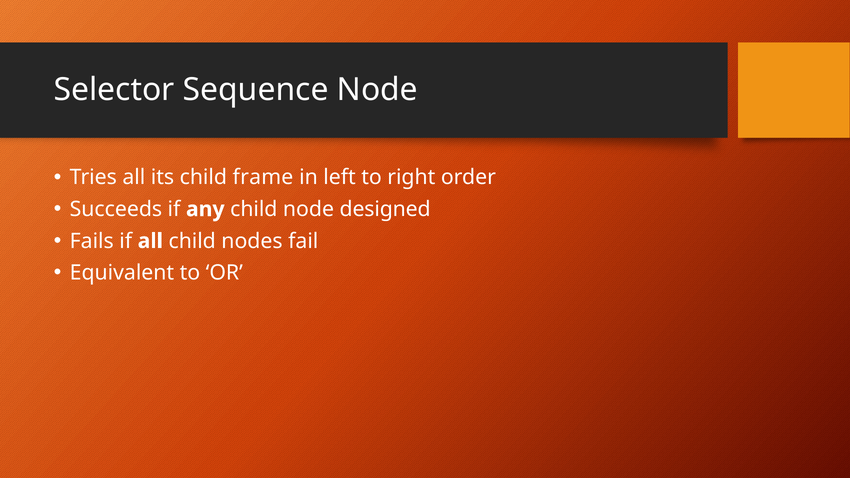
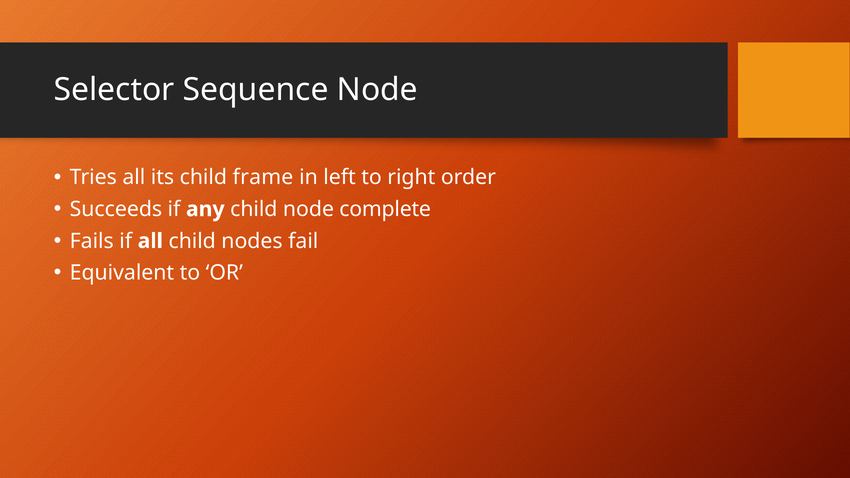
designed: designed -> complete
